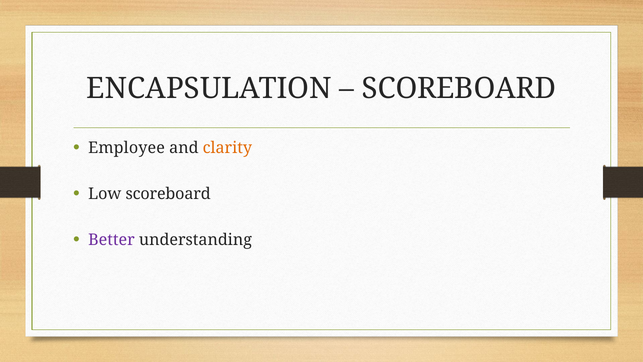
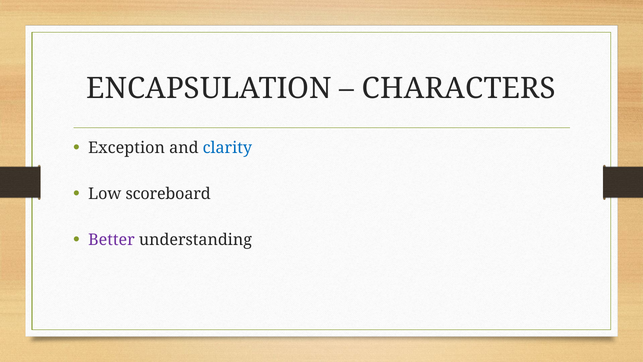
SCOREBOARD at (459, 88): SCOREBOARD -> CHARACTERS
Employee: Employee -> Exception
clarity colour: orange -> blue
